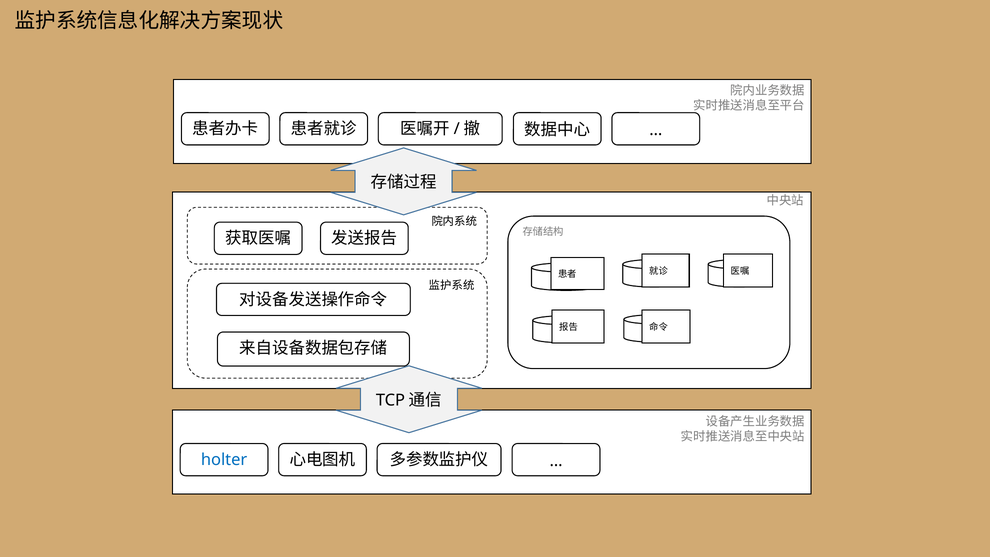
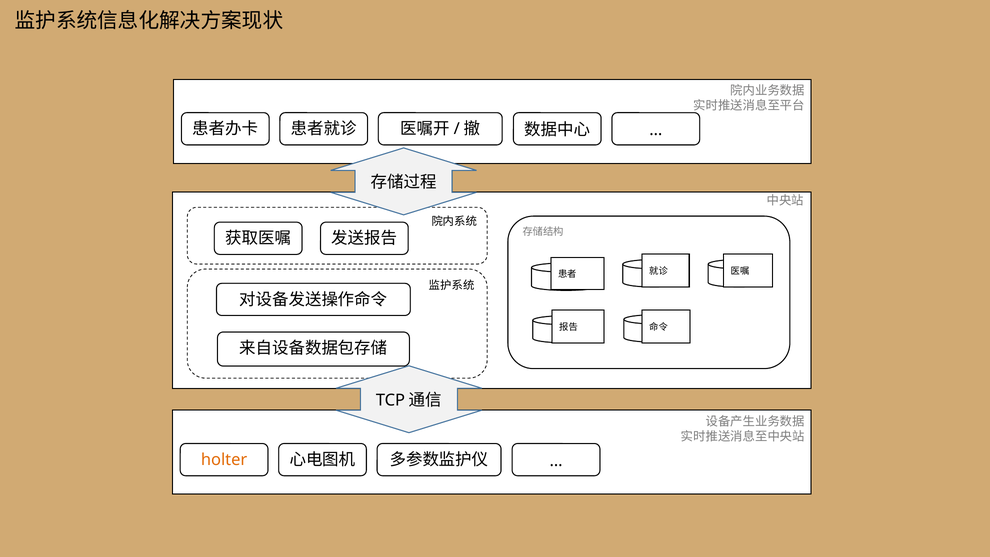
holter colour: blue -> orange
